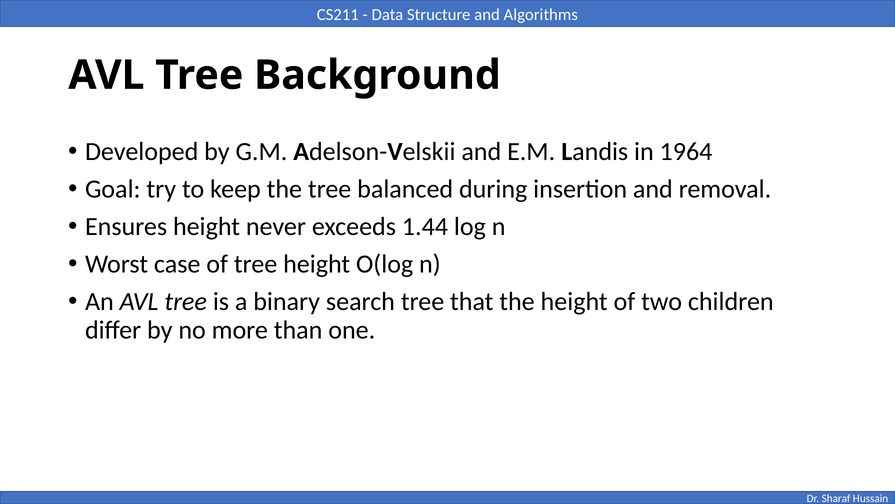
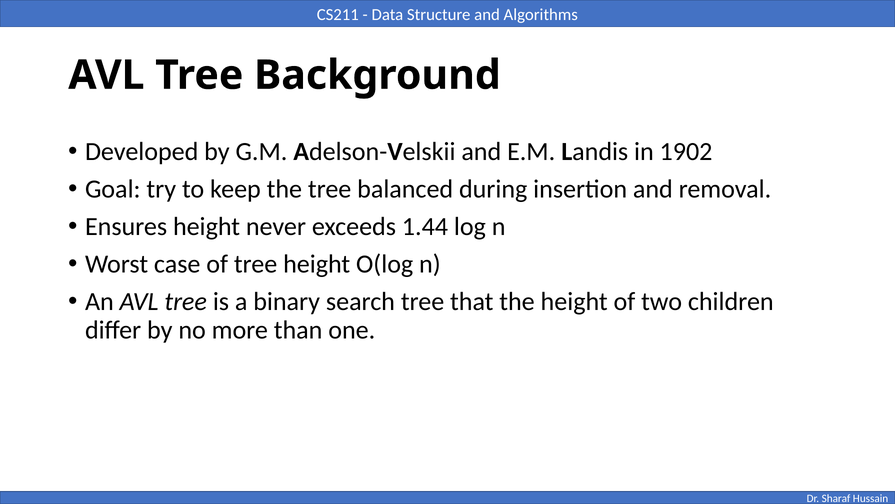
1964: 1964 -> 1902
